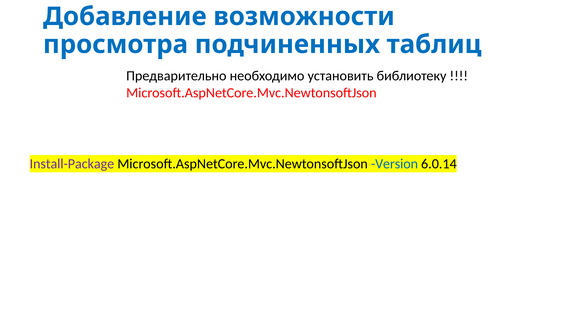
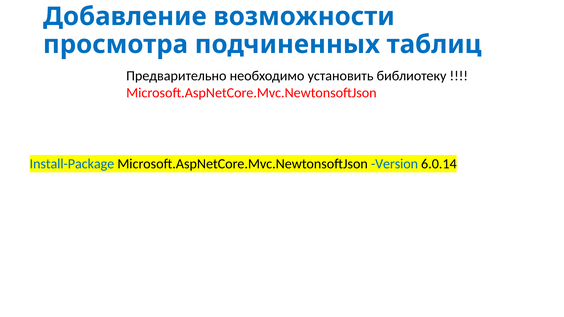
Install-Package colour: purple -> blue
